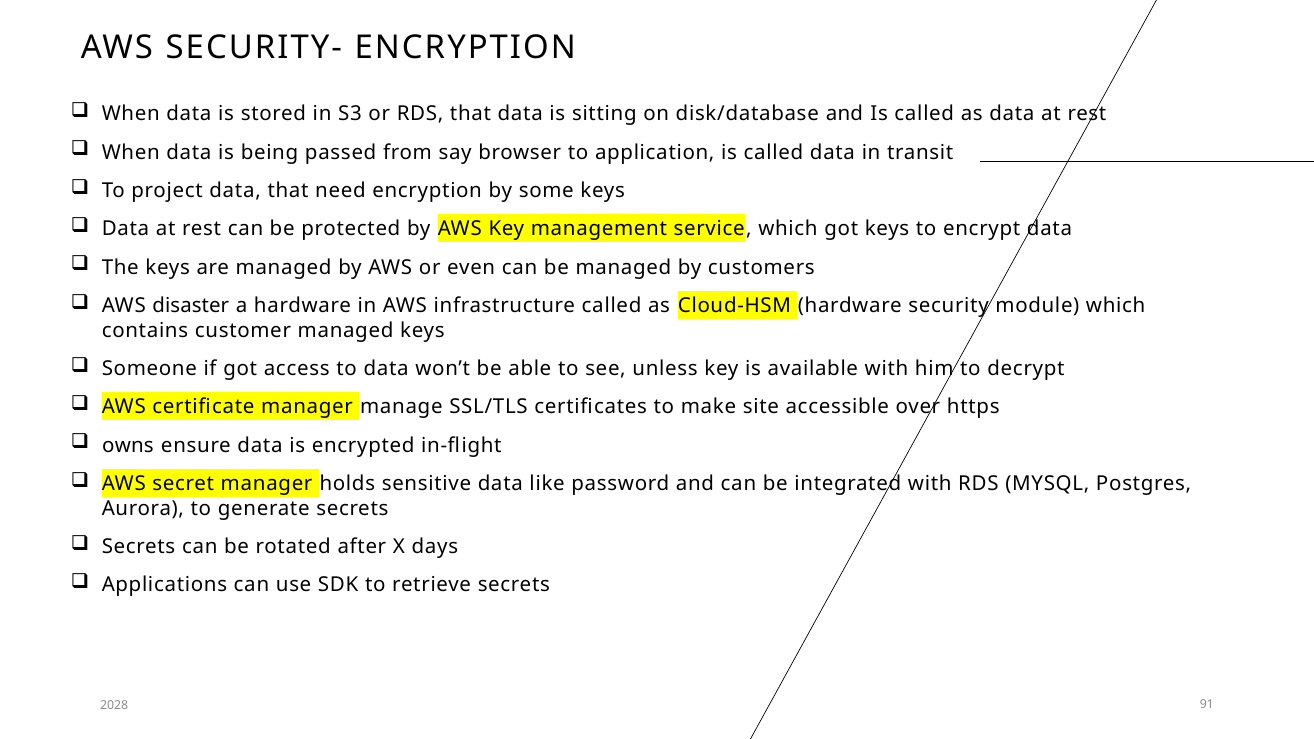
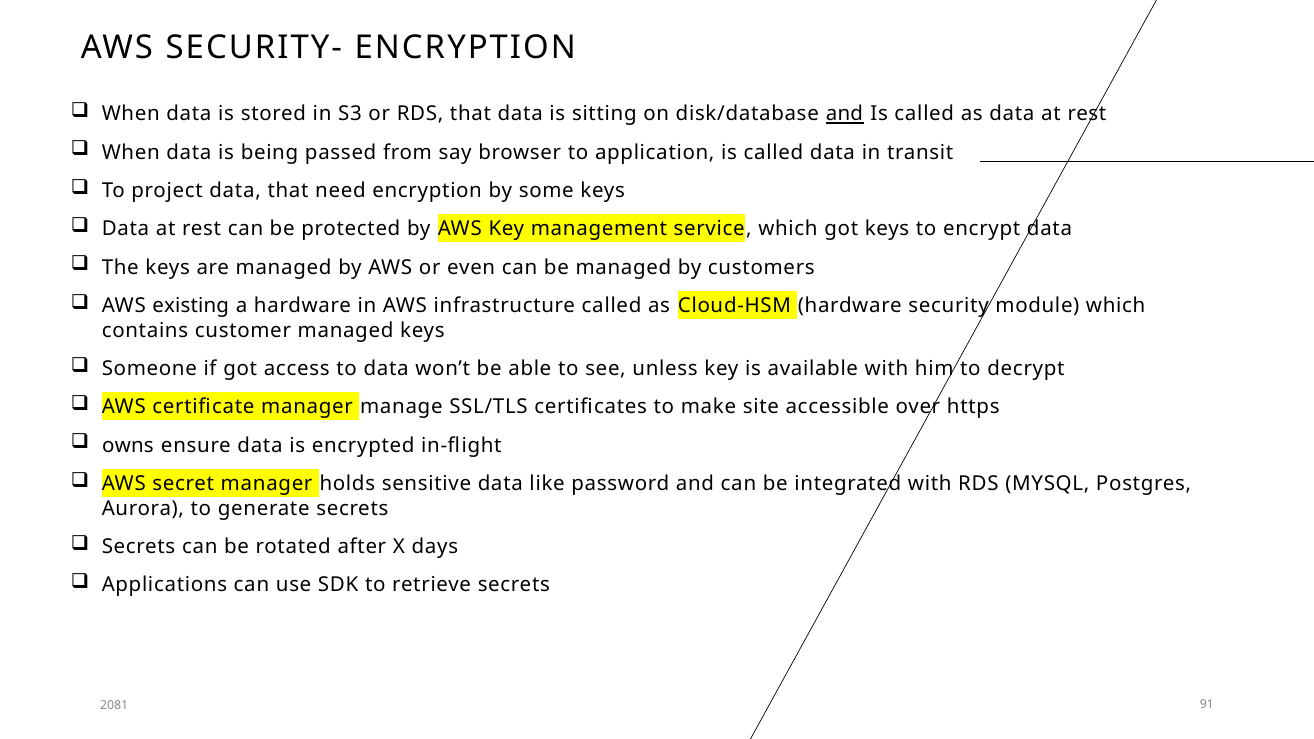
and at (844, 114) underline: none -> present
disaster: disaster -> existing
2028: 2028 -> 2081
